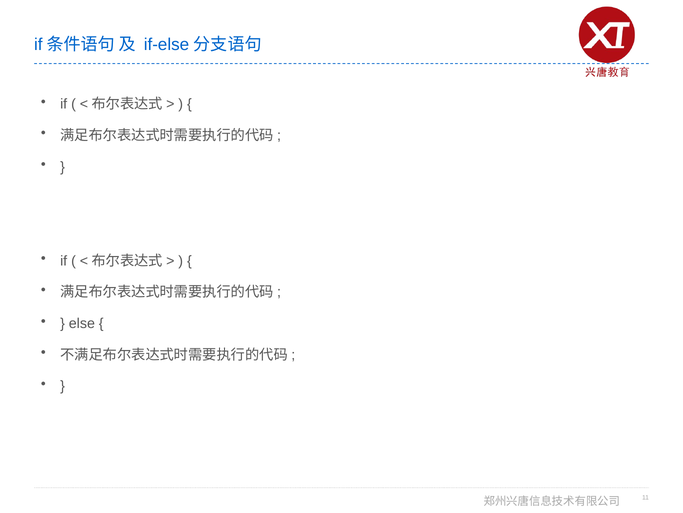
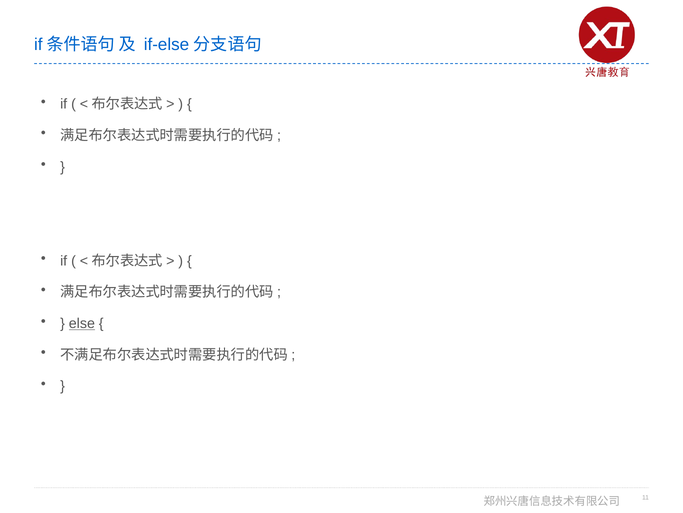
else underline: none -> present
